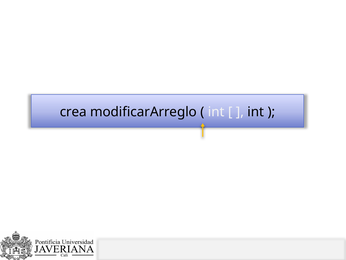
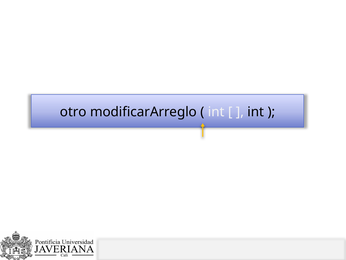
crea: crea -> otro
